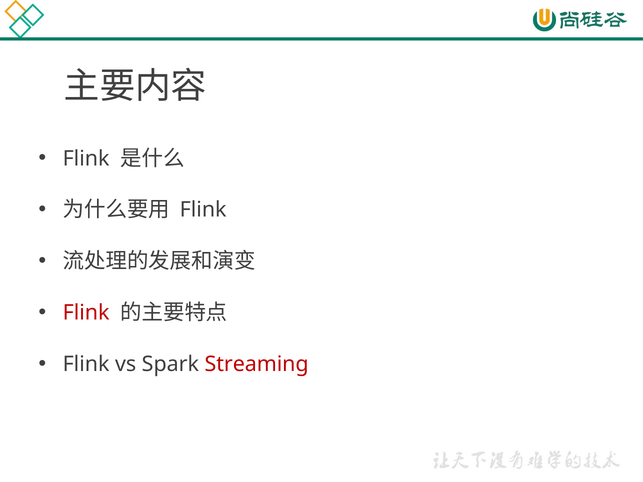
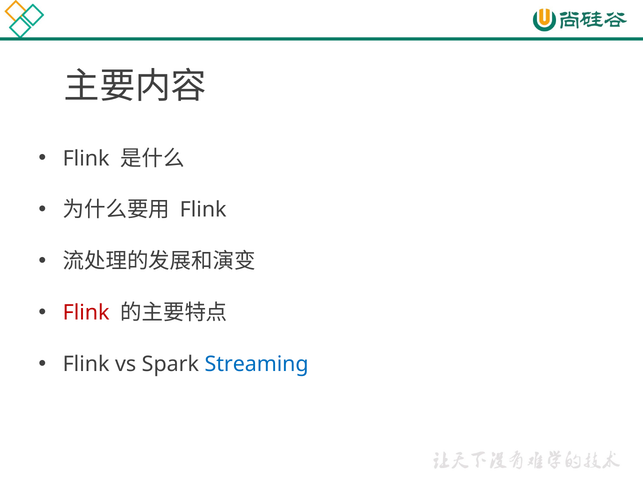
Streaming colour: red -> blue
